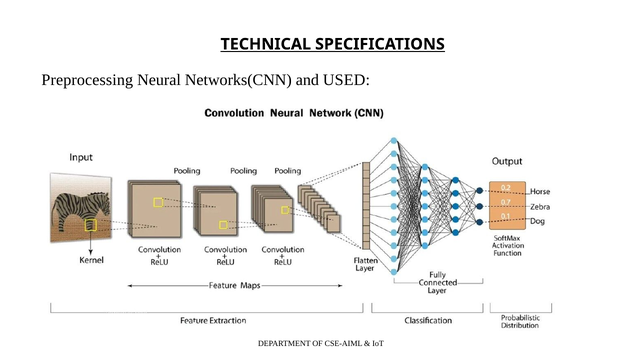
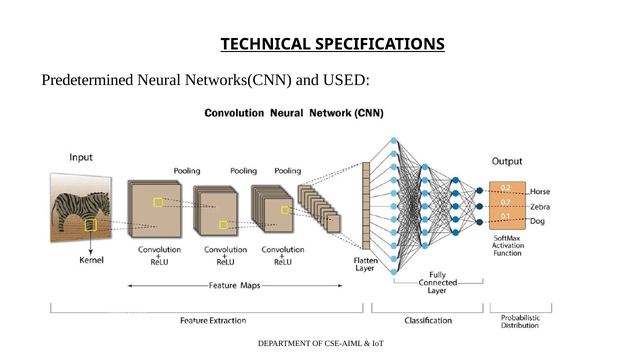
Preprocessing: Preprocessing -> Predetermined
